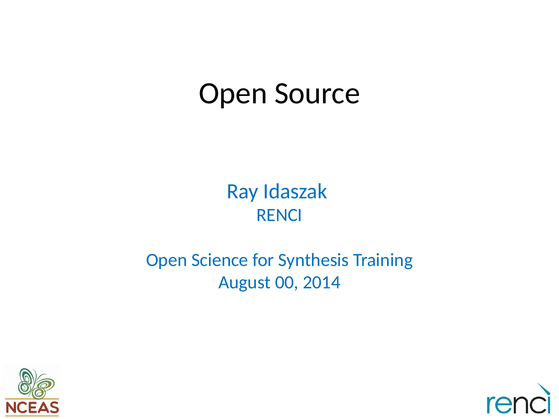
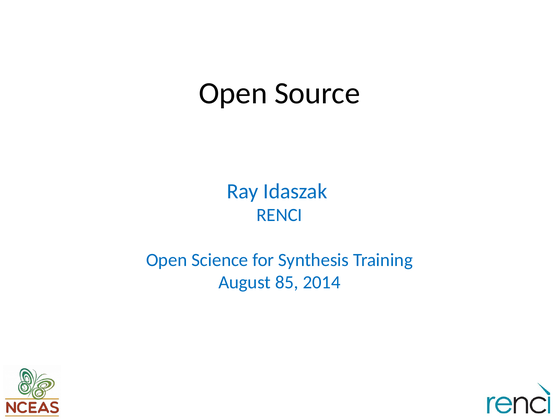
00: 00 -> 85
